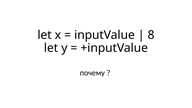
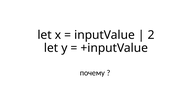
8: 8 -> 2
